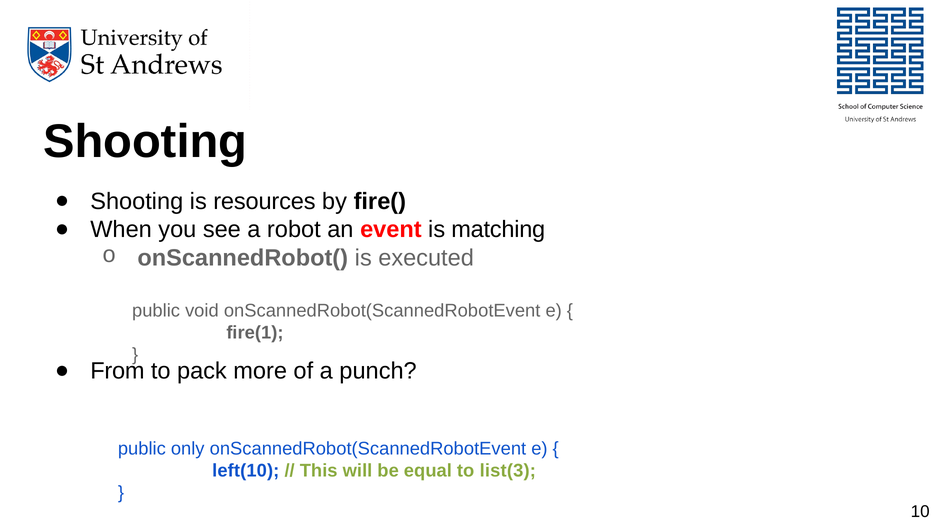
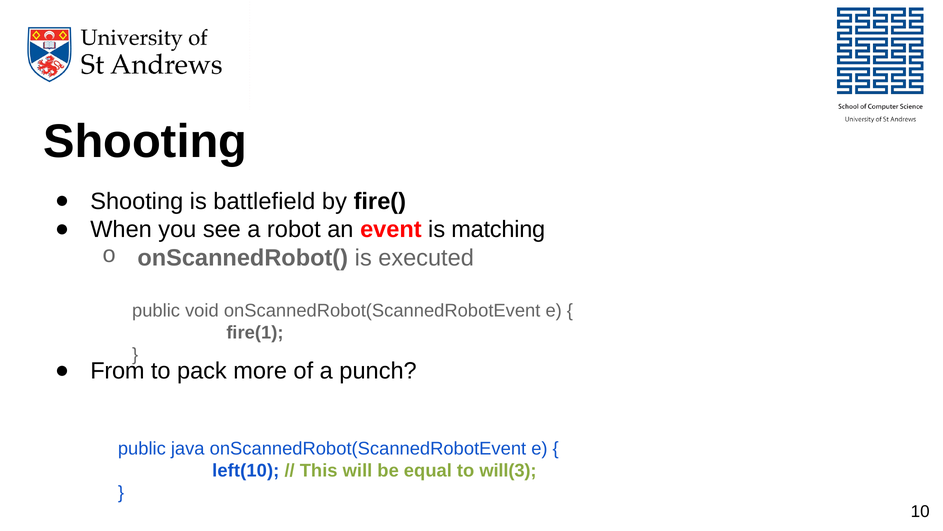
resources: resources -> battlefield
only: only -> java
list(3: list(3 -> will(3
